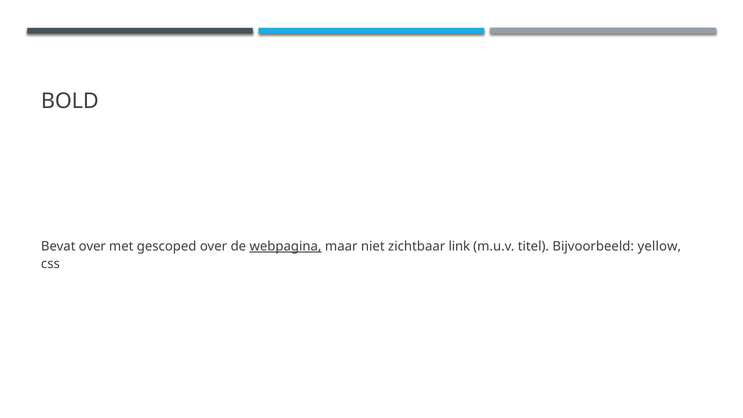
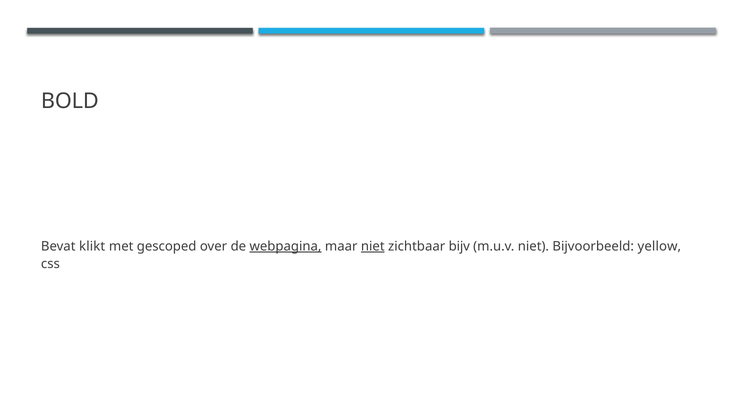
Bevat over: over -> klikt
niet at (373, 246) underline: none -> present
link: link -> bijv
m.u.v titel: titel -> niet
